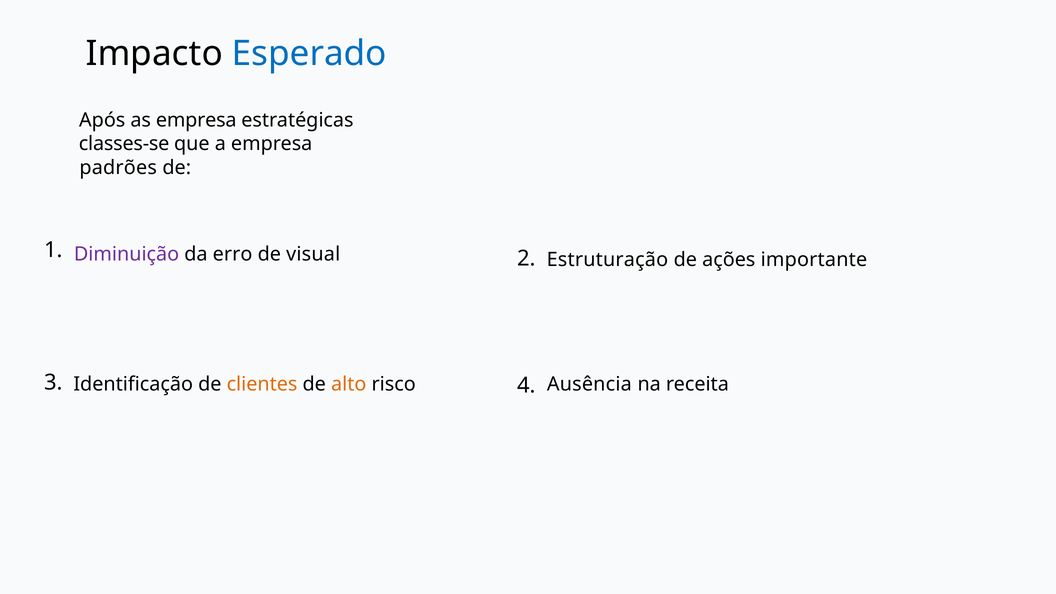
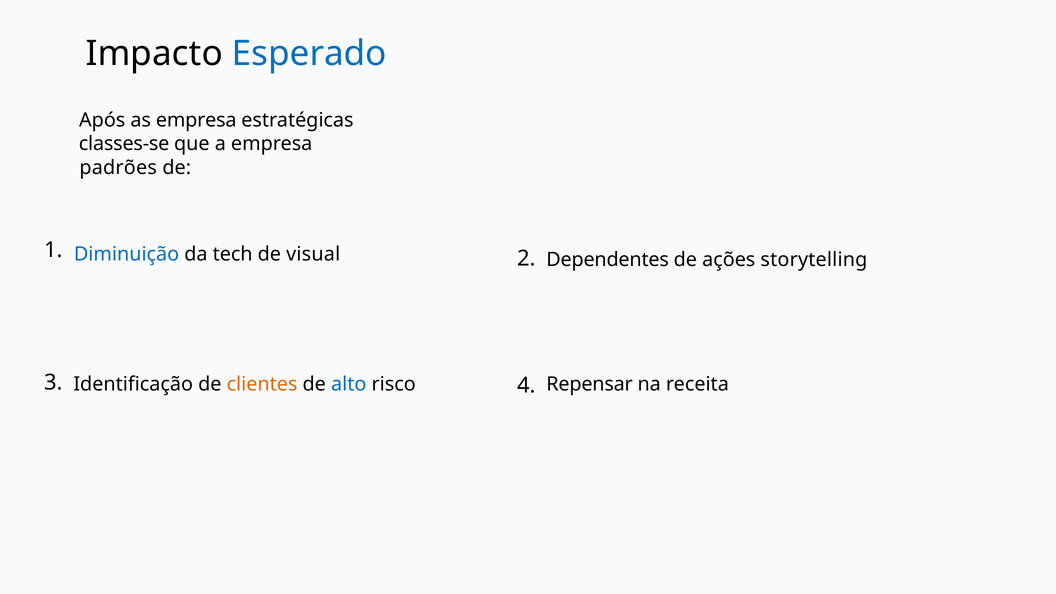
Estruturação: Estruturação -> Dependentes
importante: importante -> storytelling
Diminuição colour: purple -> blue
erro: erro -> tech
Ausência: Ausência -> Repensar
alto colour: orange -> blue
